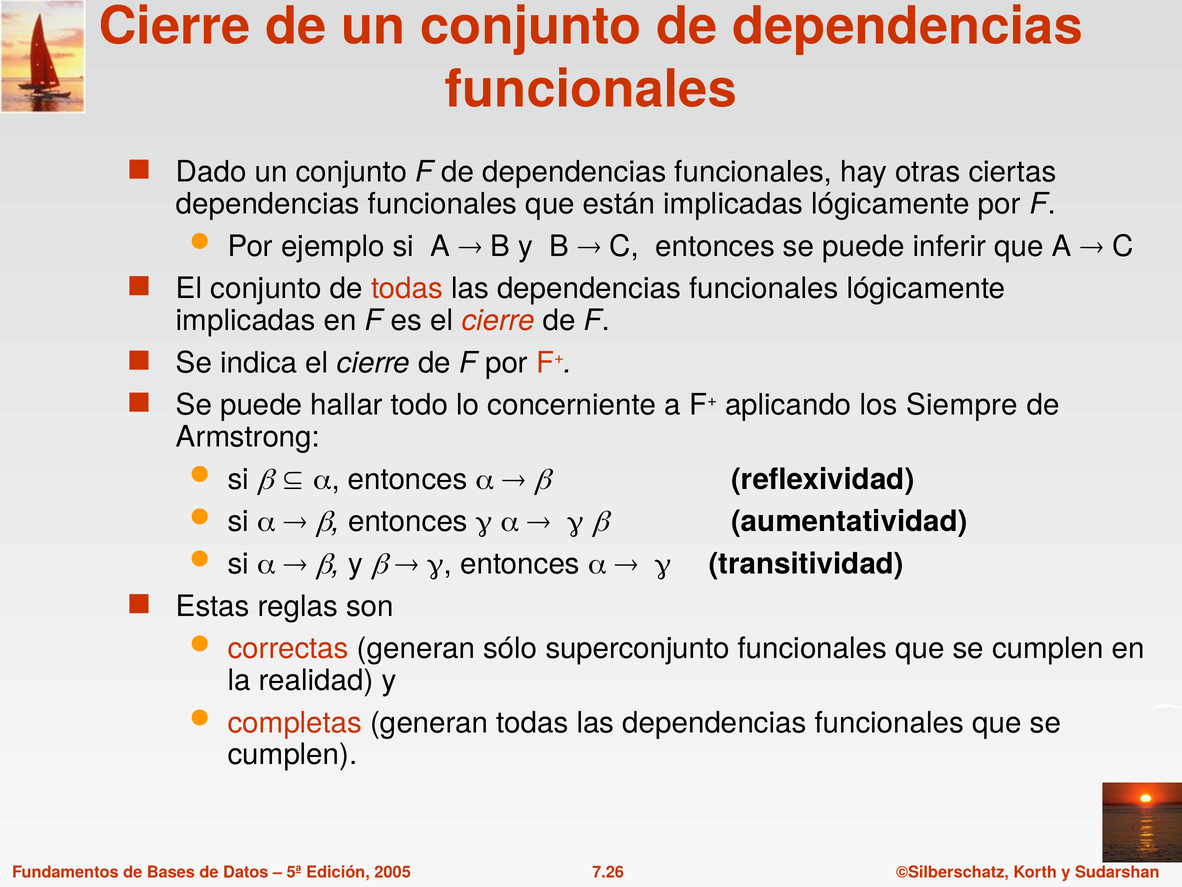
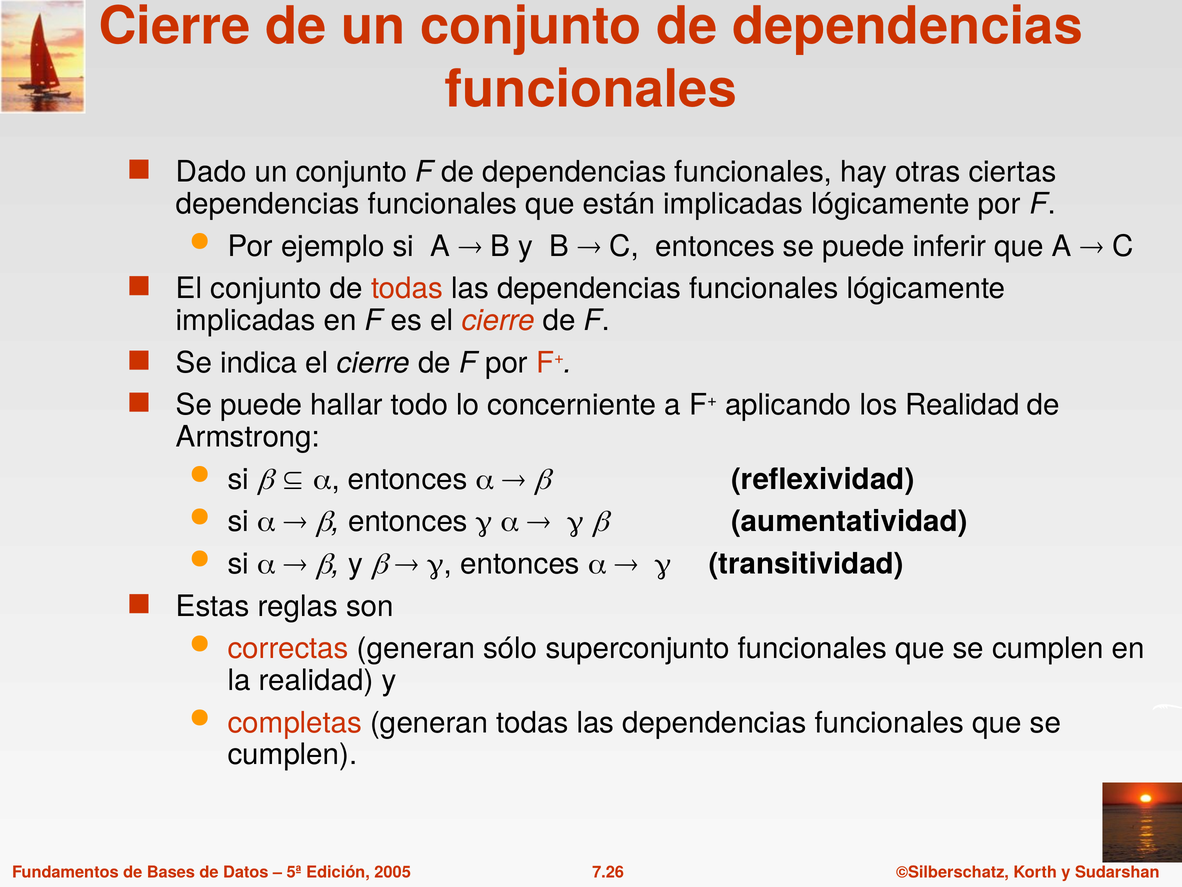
los Siempre: Siempre -> Realidad
